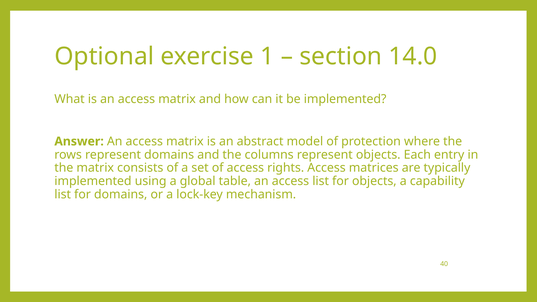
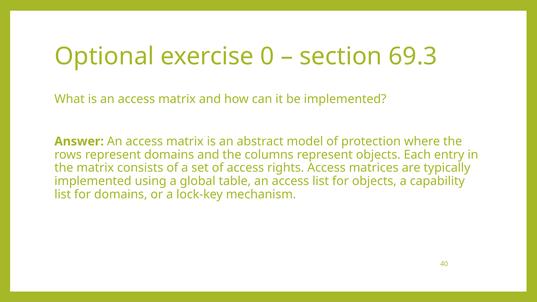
1: 1 -> 0
14.0: 14.0 -> 69.3
